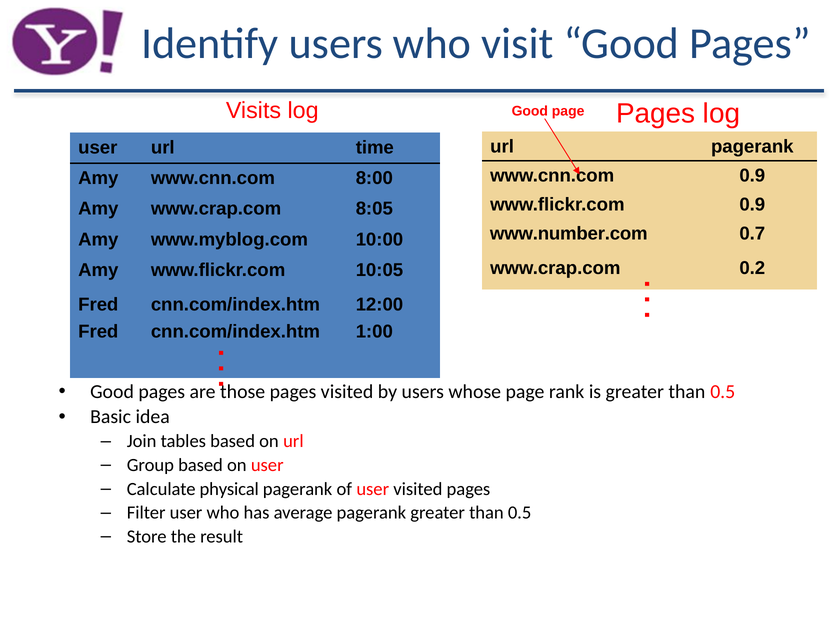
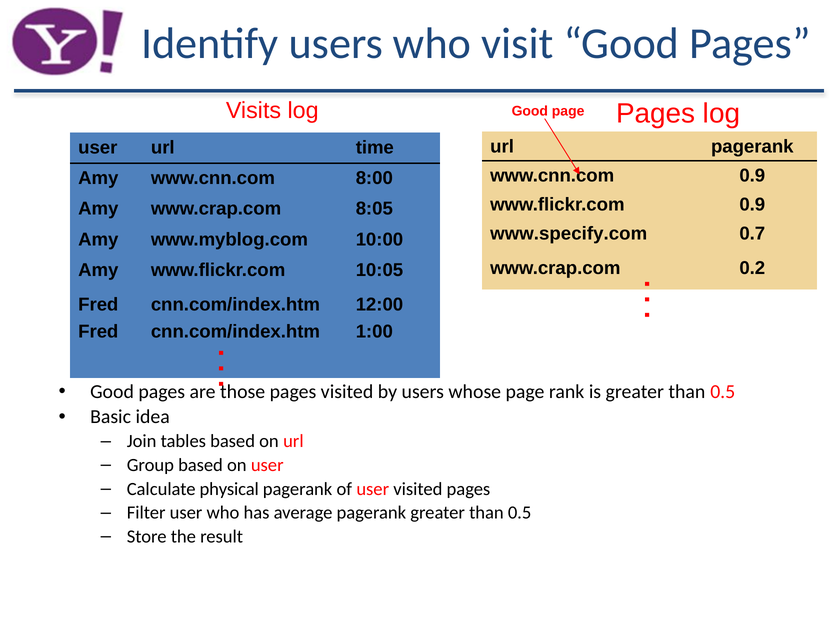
www.number.com: www.number.com -> www.specify.com
